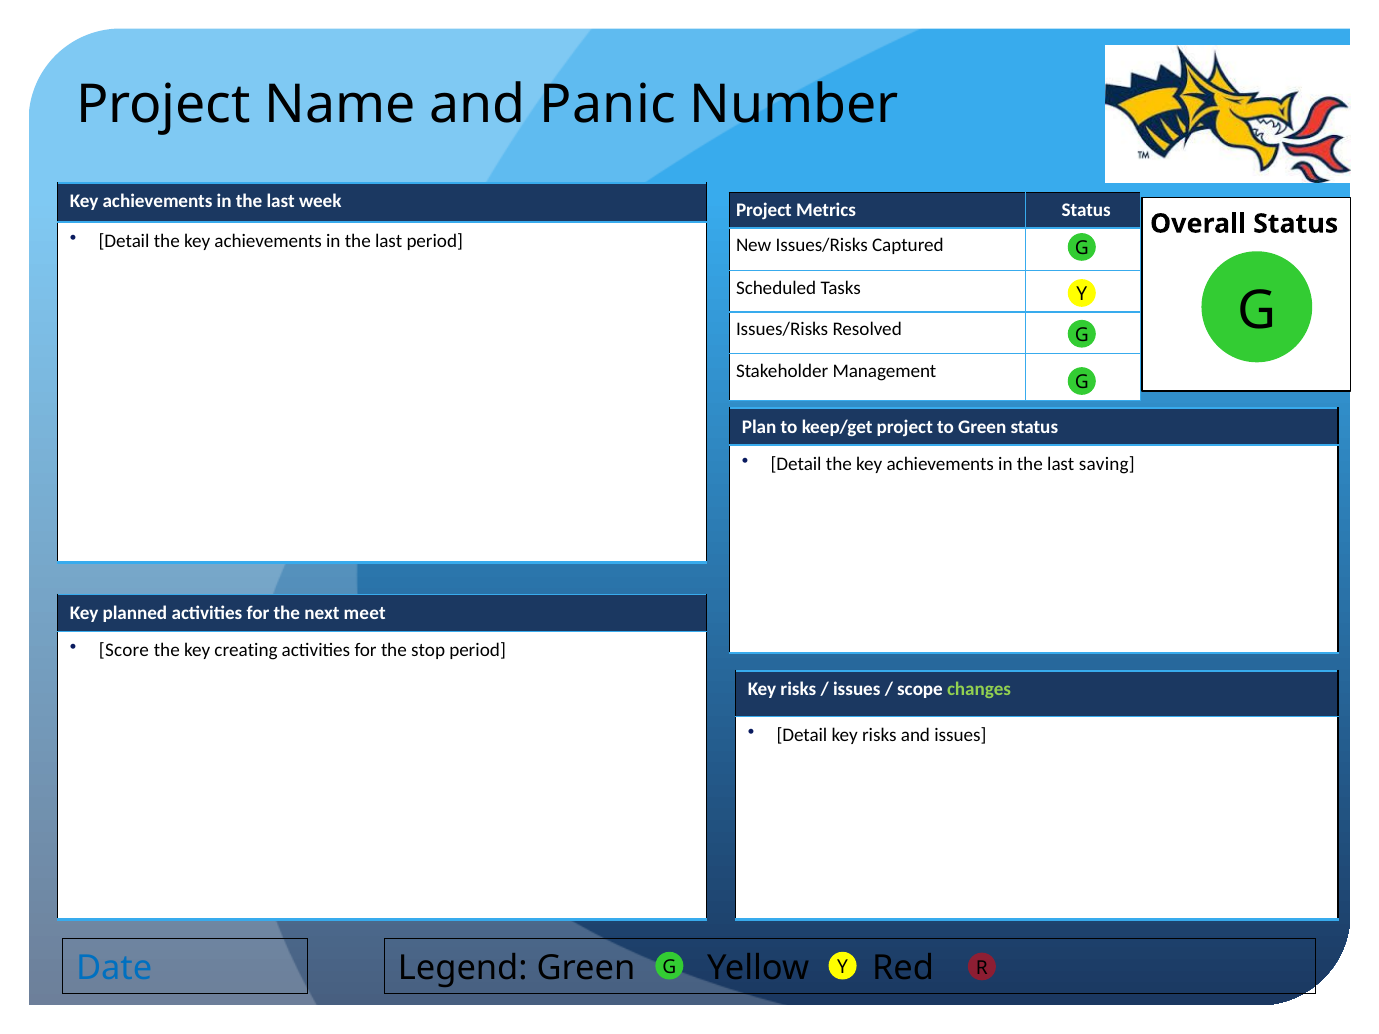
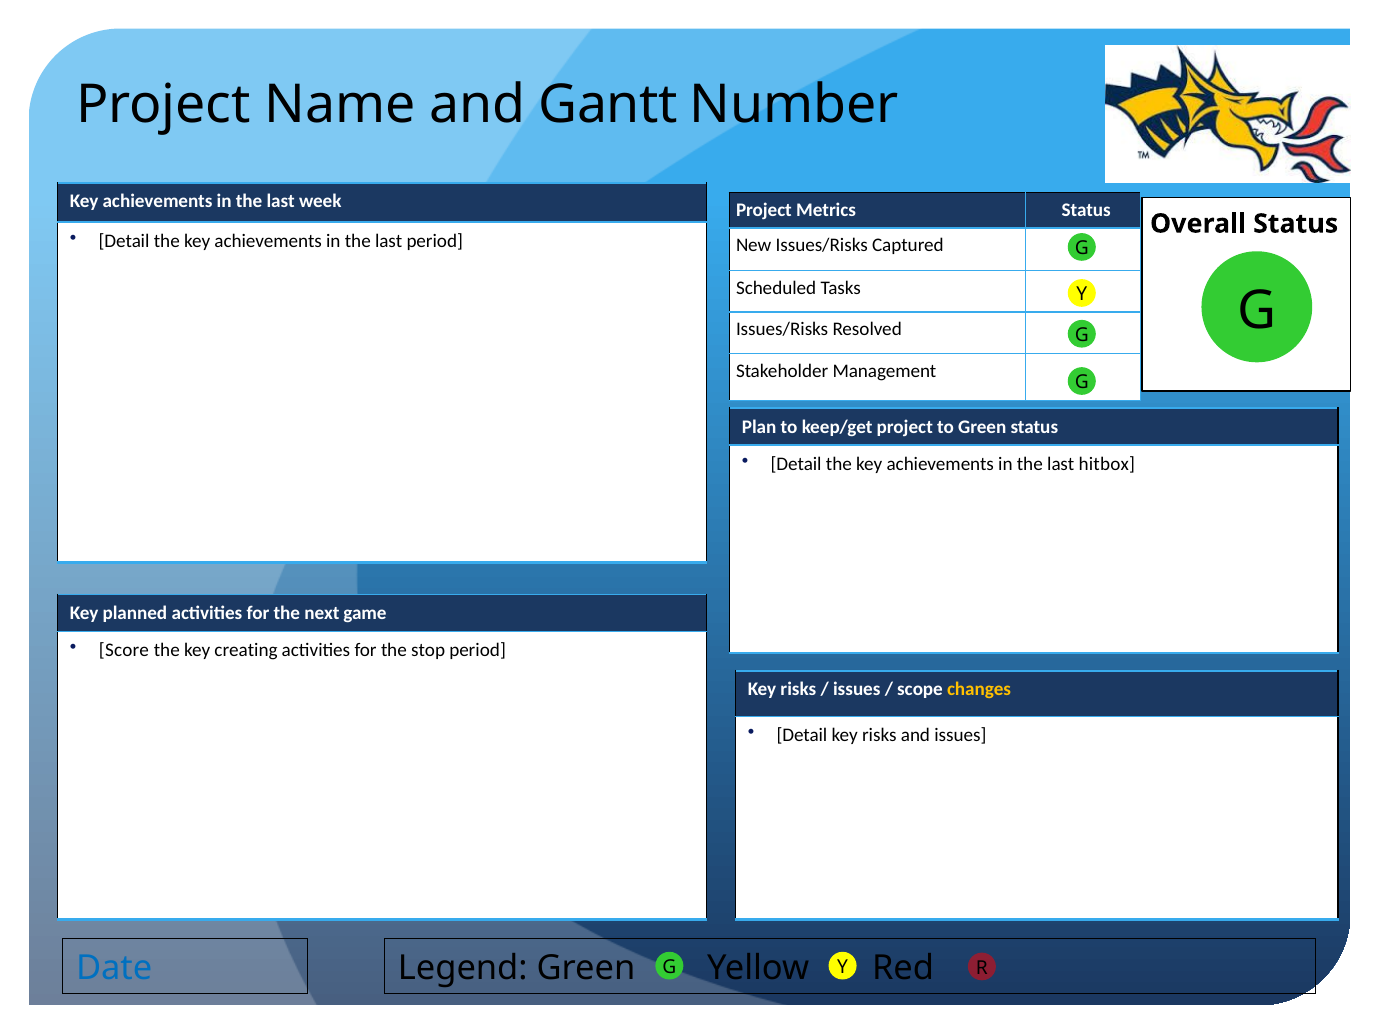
Panic: Panic -> Gantt
saving: saving -> hitbox
meet: meet -> game
changes colour: light green -> yellow
